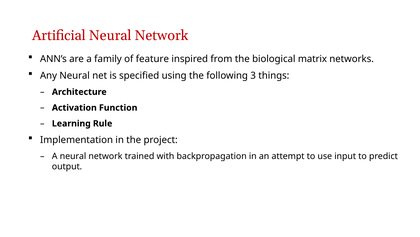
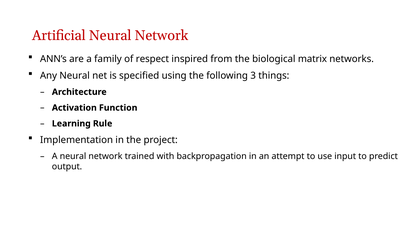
feature: feature -> respect
